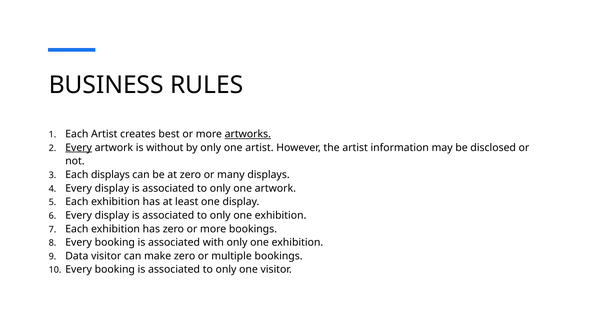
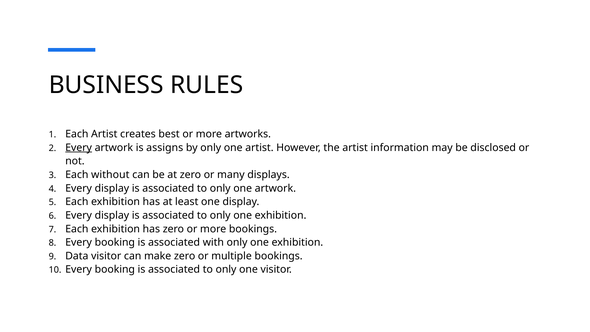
artworks underline: present -> none
without: without -> assigns
Each displays: displays -> without
